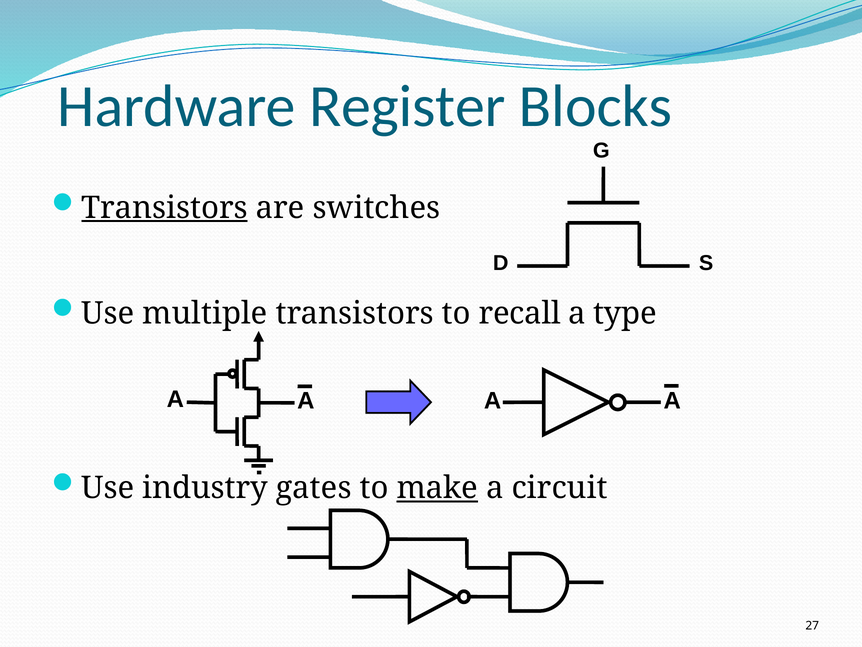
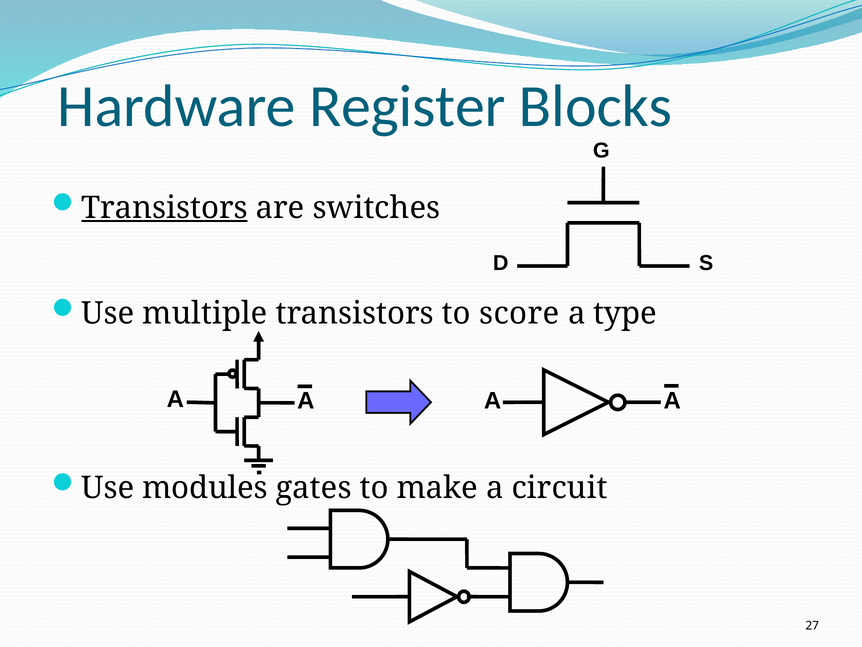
recall: recall -> score
industry: industry -> modules
make underline: present -> none
